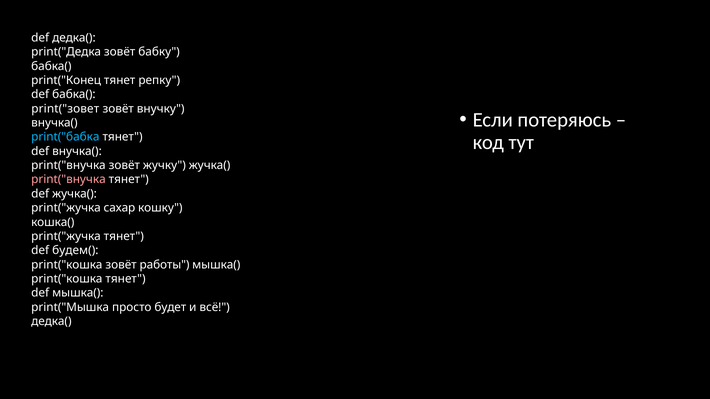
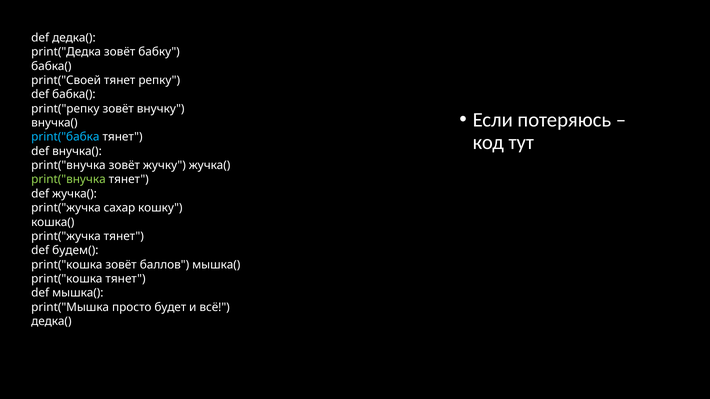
print("Конец: print("Конец -> print("Своей
print("зовет: print("зовет -> print("репку
print("внучка at (68, 180) colour: pink -> light green
работы: работы -> баллов
